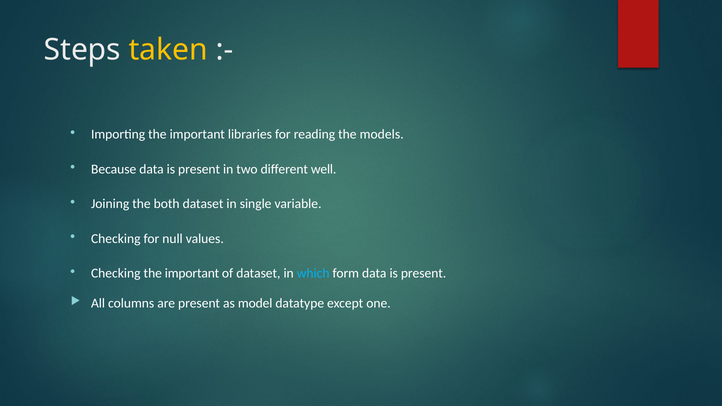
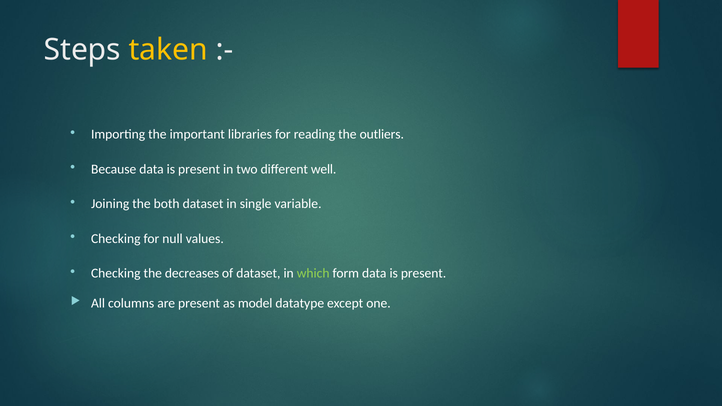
models: models -> outliers
Checking the important: important -> decreases
which colour: light blue -> light green
